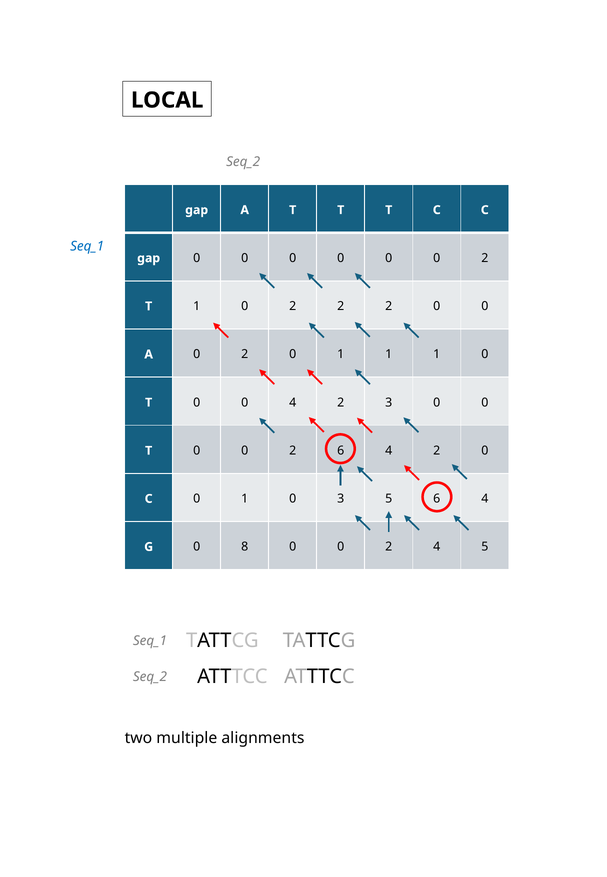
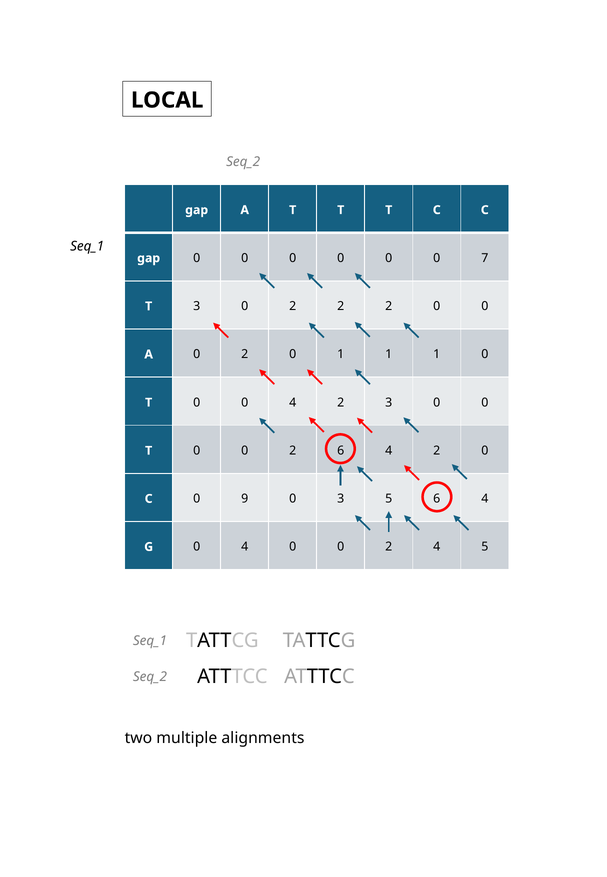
Seq_1 at (87, 246) colour: blue -> black
0 0 0 2: 2 -> 7
T 1: 1 -> 3
C 0 1: 1 -> 9
G 0 8: 8 -> 4
